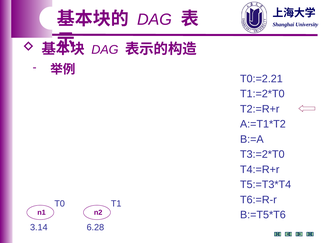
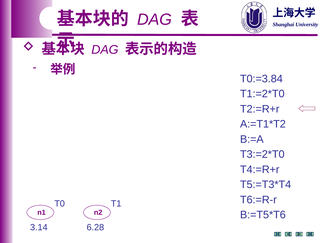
T0:=2.21: T0:=2.21 -> T0:=3.84
